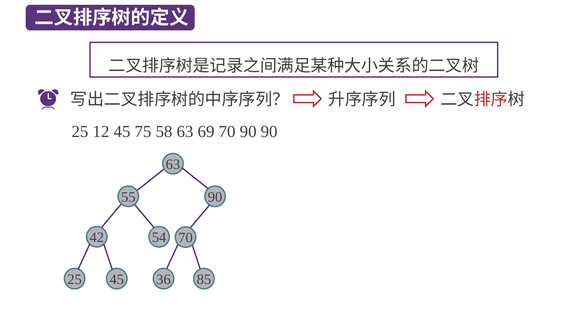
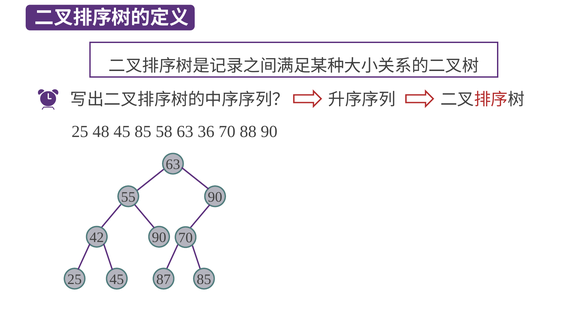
12: 12 -> 48
45 75: 75 -> 85
69: 69 -> 36
70 90: 90 -> 88
42 54: 54 -> 90
36: 36 -> 87
